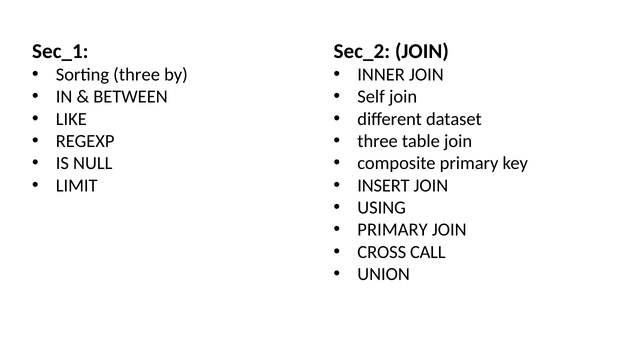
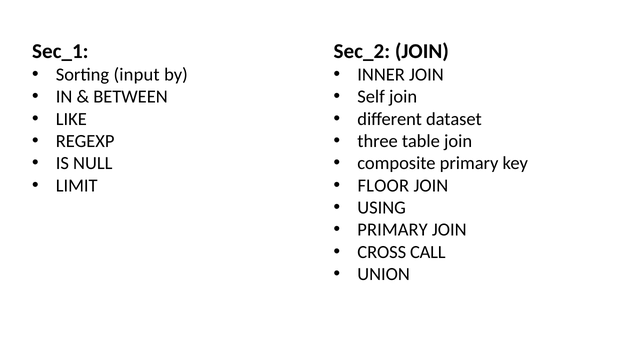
Sorting three: three -> input
INSERT: INSERT -> FLOOR
